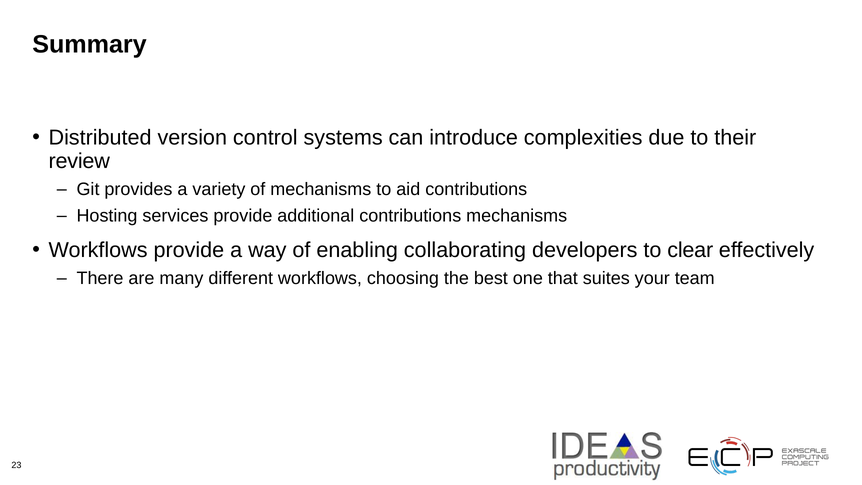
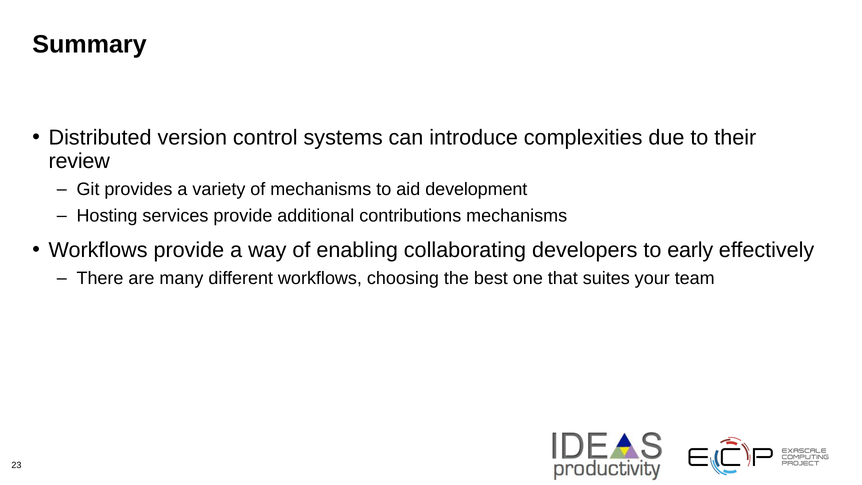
aid contributions: contributions -> development
clear: clear -> early
